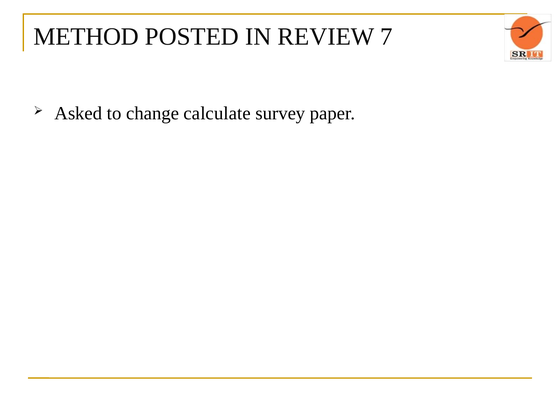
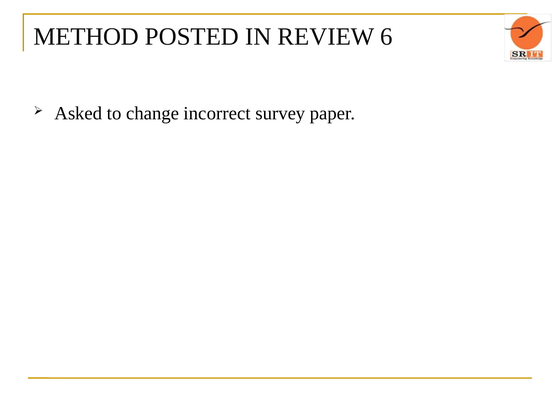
7: 7 -> 6
calculate: calculate -> incorrect
